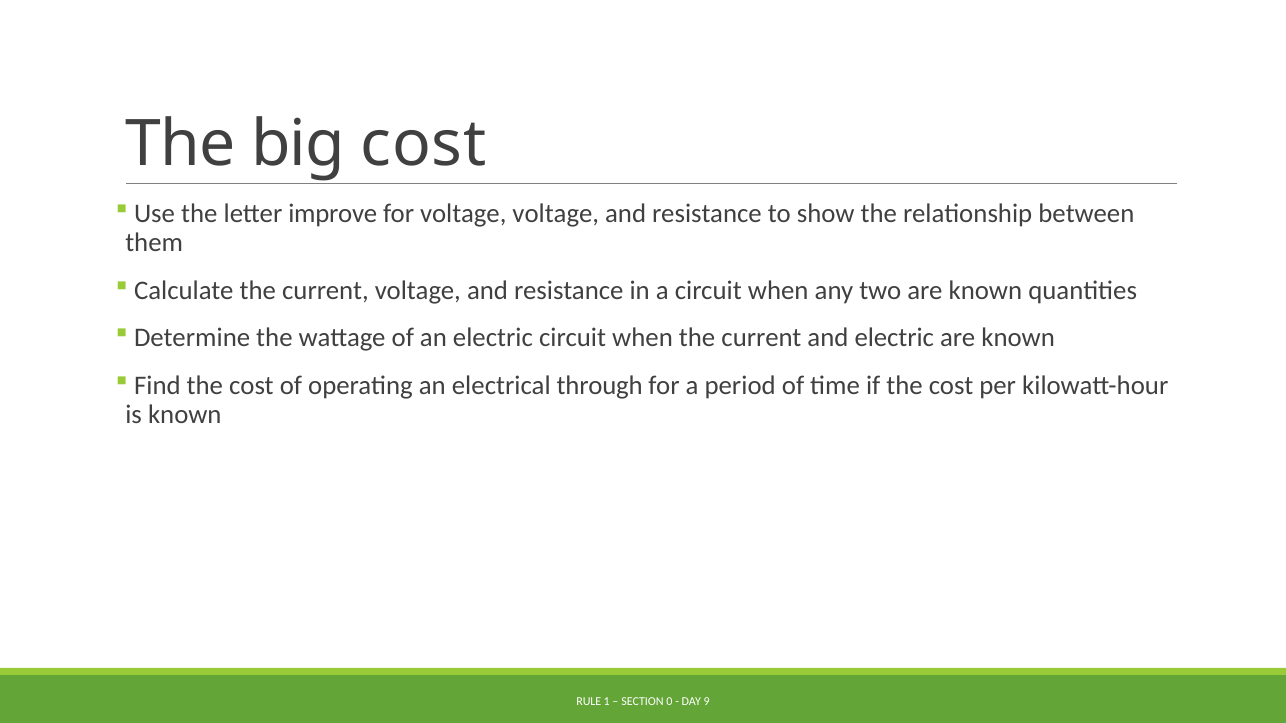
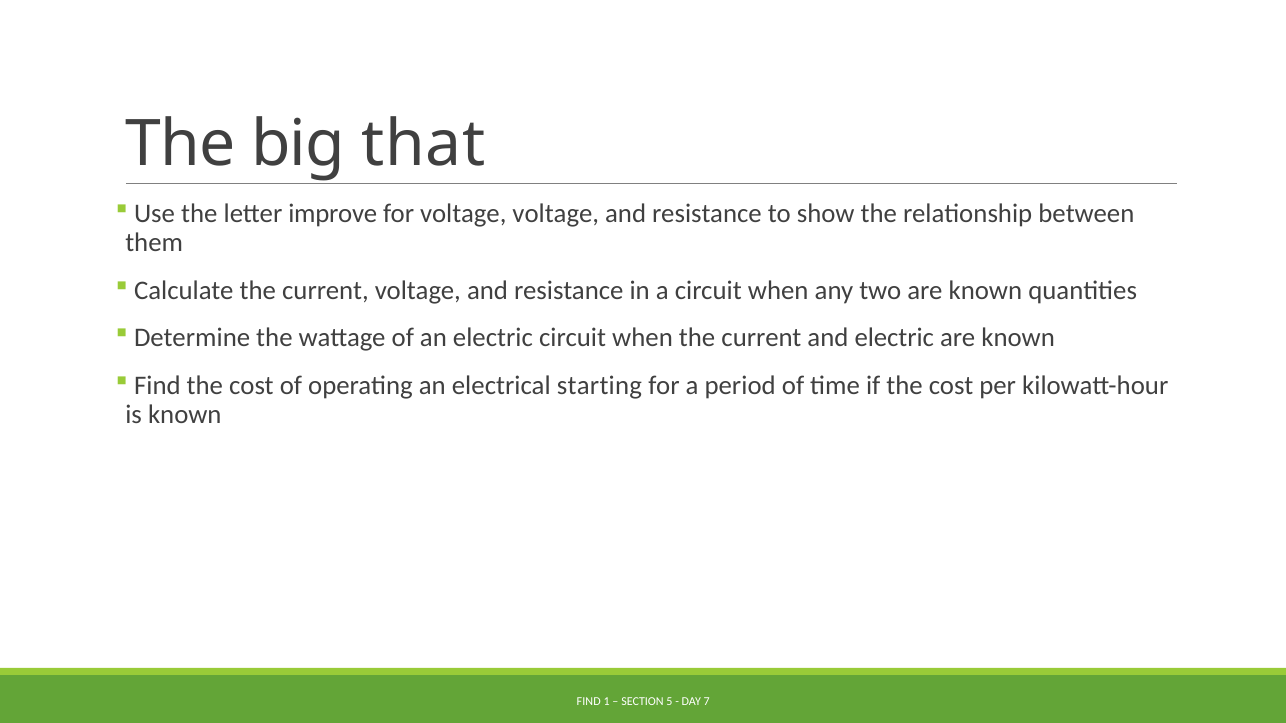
big cost: cost -> that
through: through -> starting
RULE at (589, 701): RULE -> FIND
0: 0 -> 5
9: 9 -> 7
